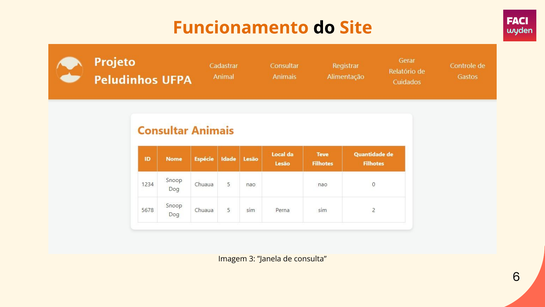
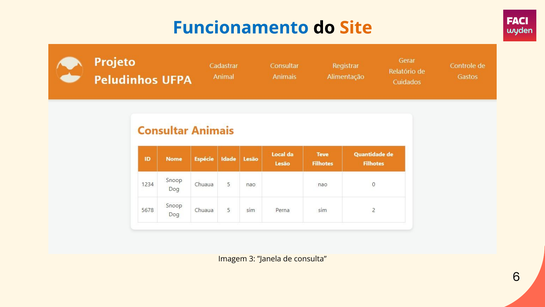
Funcionamento colour: orange -> blue
